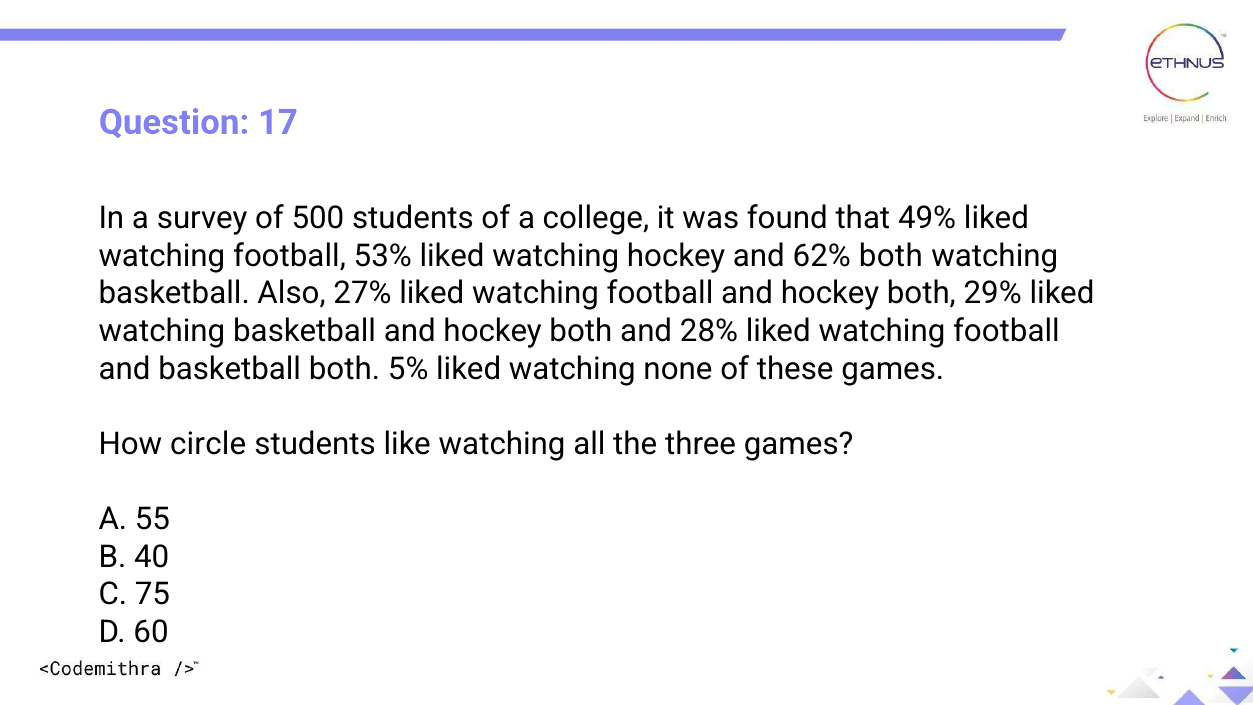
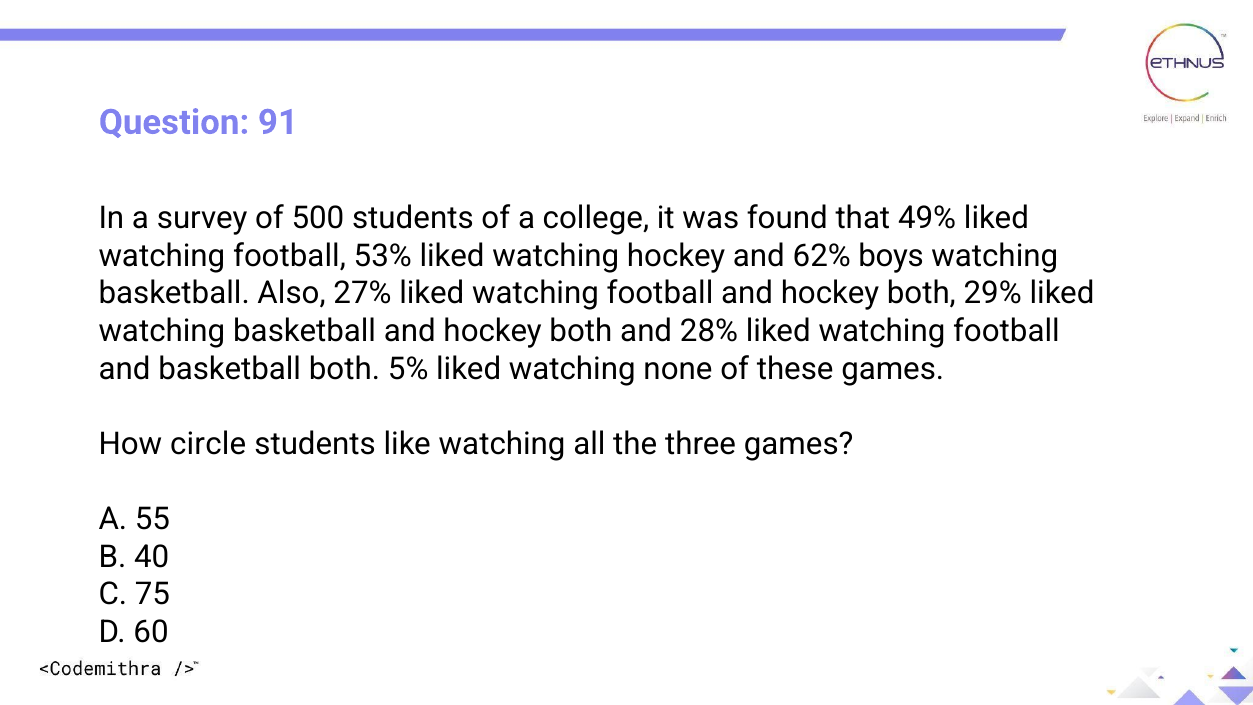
17: 17 -> 91
62% both: both -> boys
